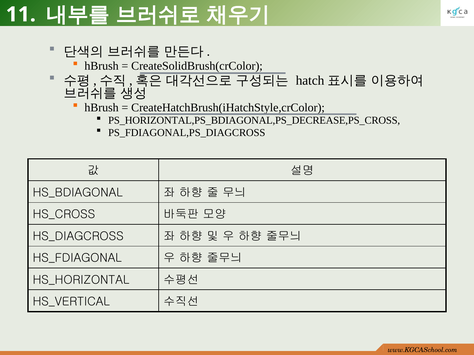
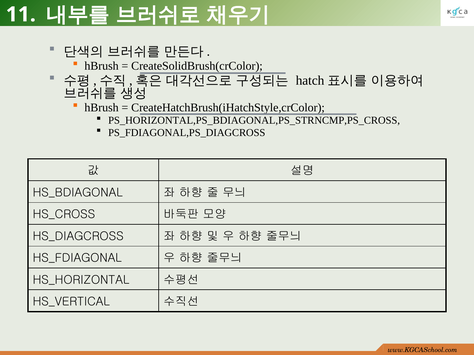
PS_HORIZONTAL,PS_BDIAGONAL,PS_DECREASE,PS_CROSS: PS_HORIZONTAL,PS_BDIAGONAL,PS_DECREASE,PS_CROSS -> PS_HORIZONTAL,PS_BDIAGONAL,PS_STRNCMP,PS_CROSS
